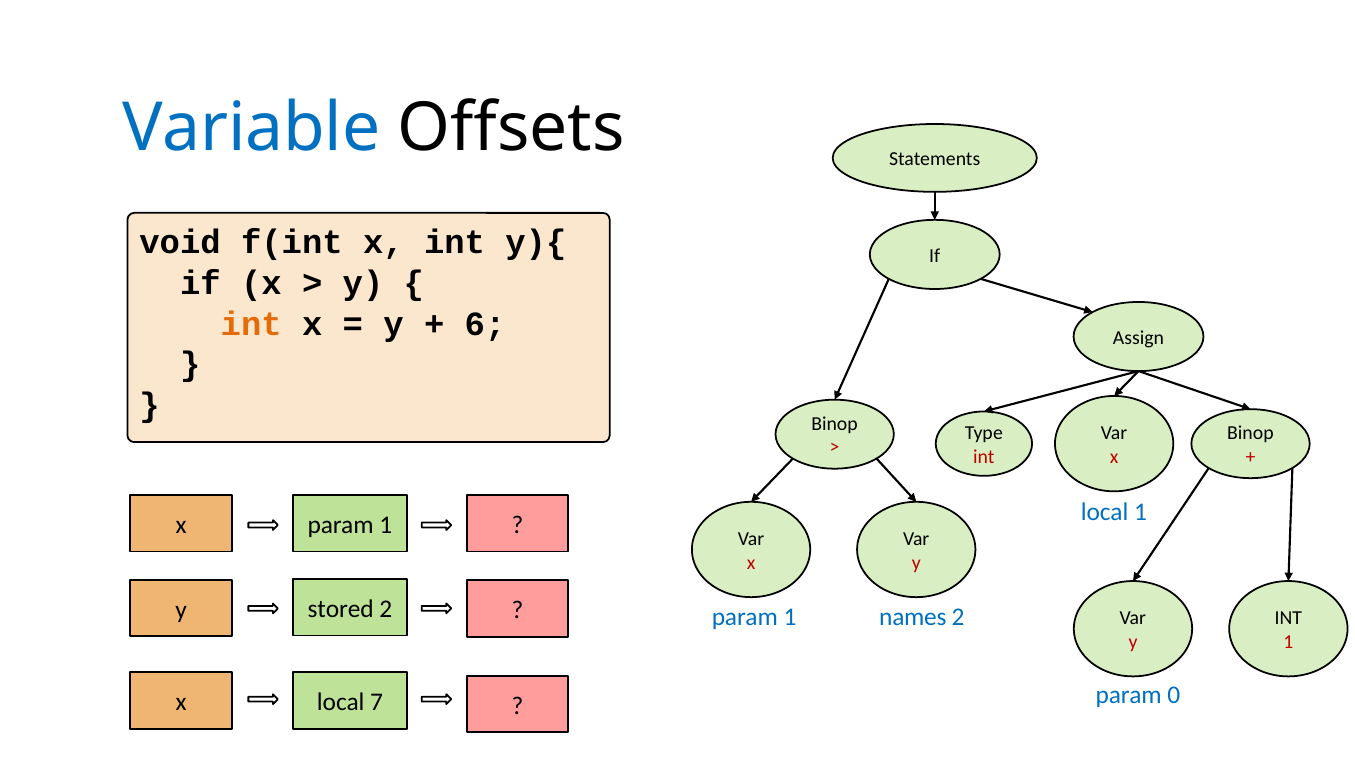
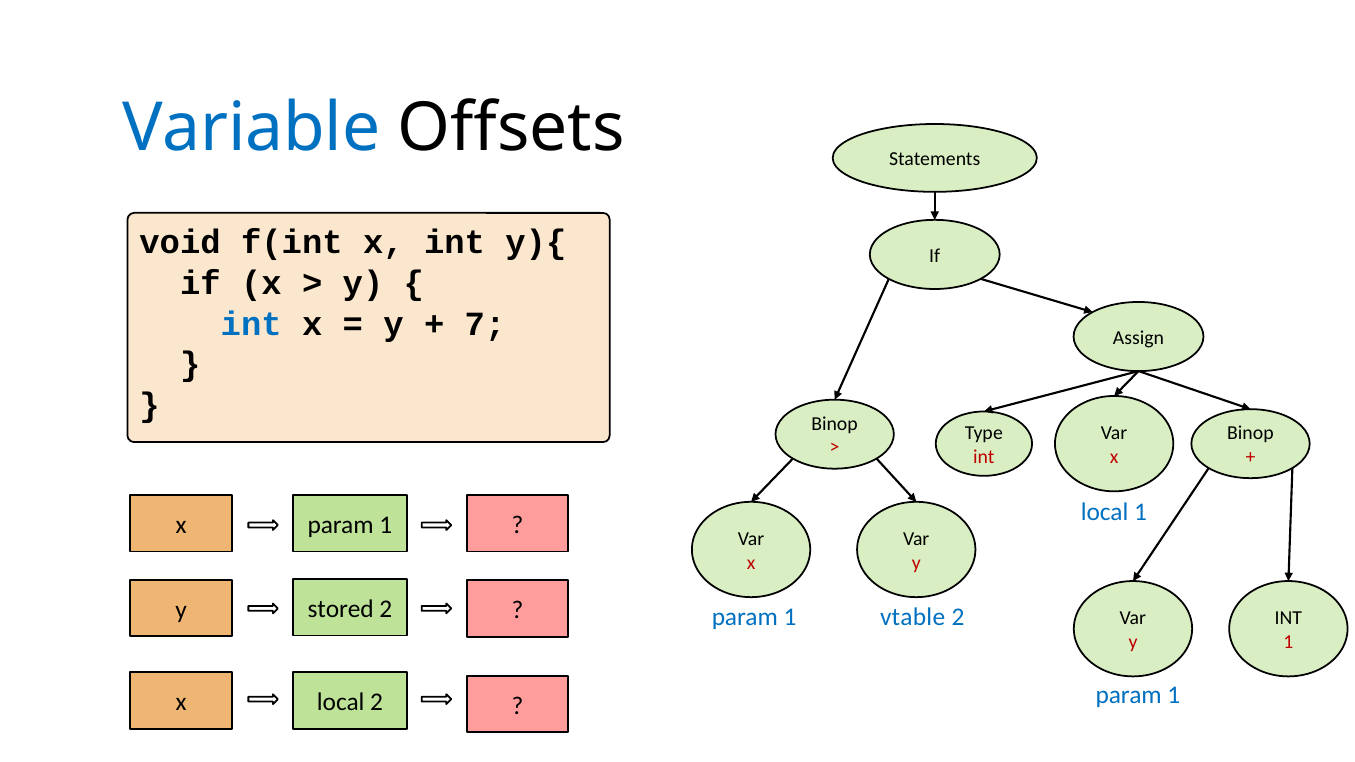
int at (251, 324) colour: orange -> blue
6: 6 -> 7
names: names -> vtable
0 at (1174, 695): 0 -> 1
local 7: 7 -> 2
